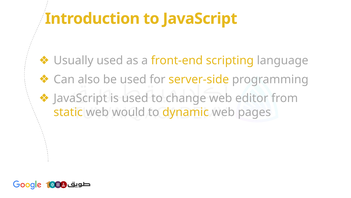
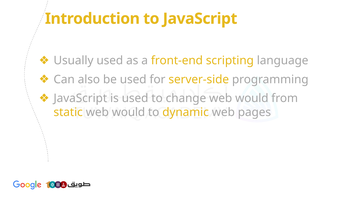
change web editor: editor -> would
